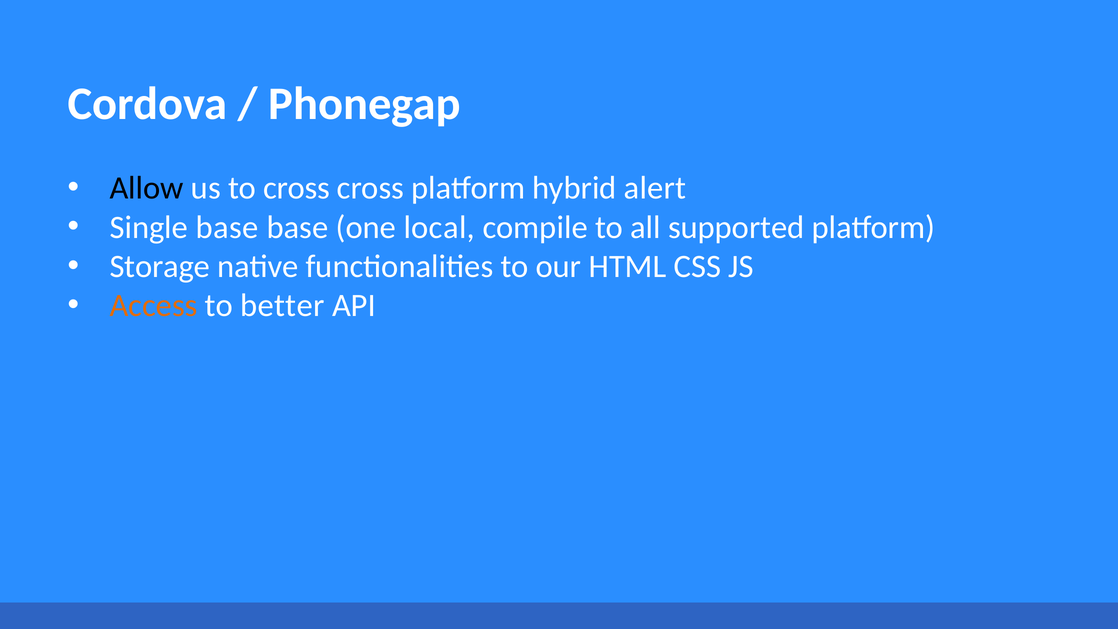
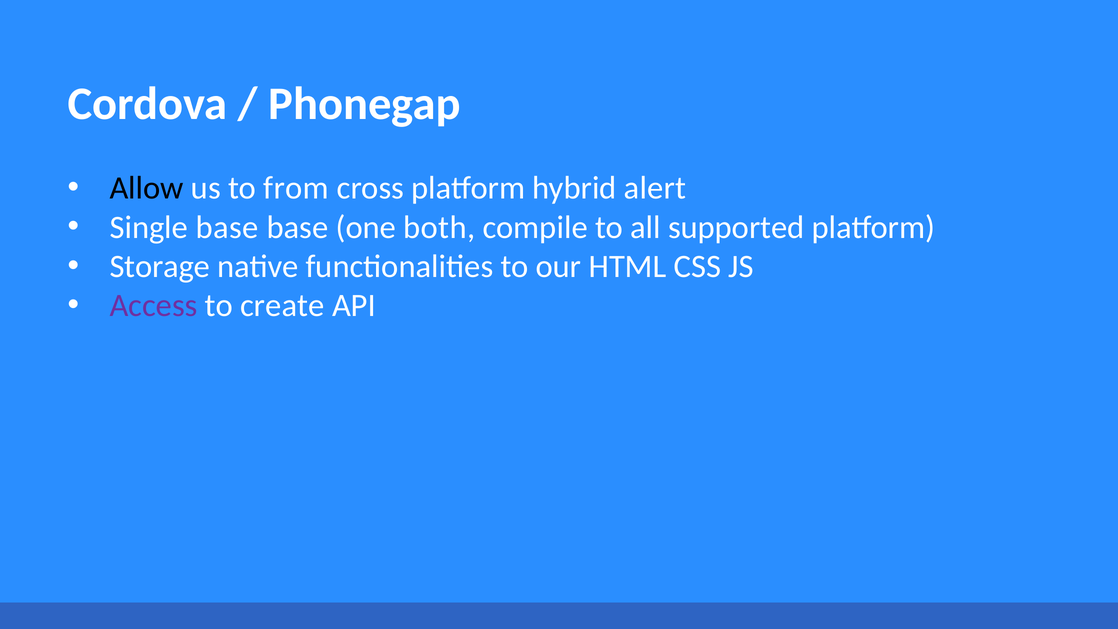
to cross: cross -> from
local: local -> both
Access colour: orange -> purple
better: better -> create
